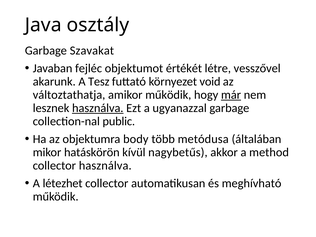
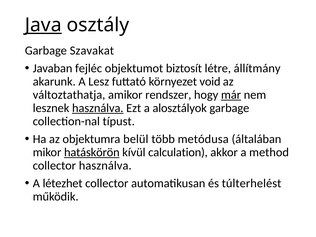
Java underline: none -> present
értékét: értékét -> biztosít
vesszővel: vesszővel -> állítmány
Tesz: Tesz -> Lesz
amikor működik: működik -> rendszer
ugyanazzal: ugyanazzal -> alosztályok
public: public -> típust
body: body -> belül
hatáskörön underline: none -> present
nagybetűs: nagybetűs -> calculation
meghívható: meghívható -> túlterhelést
